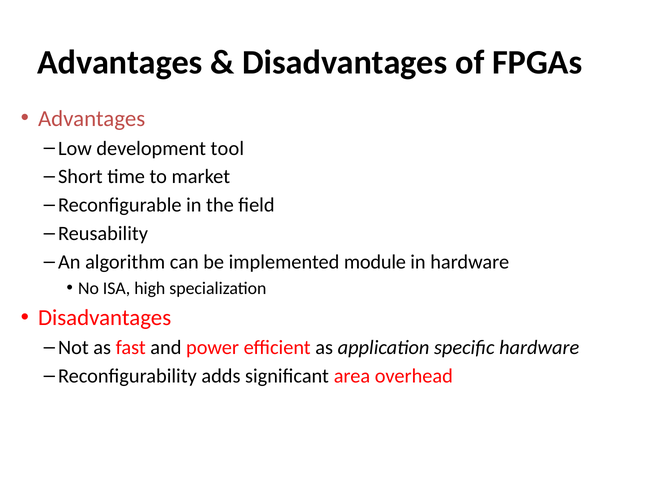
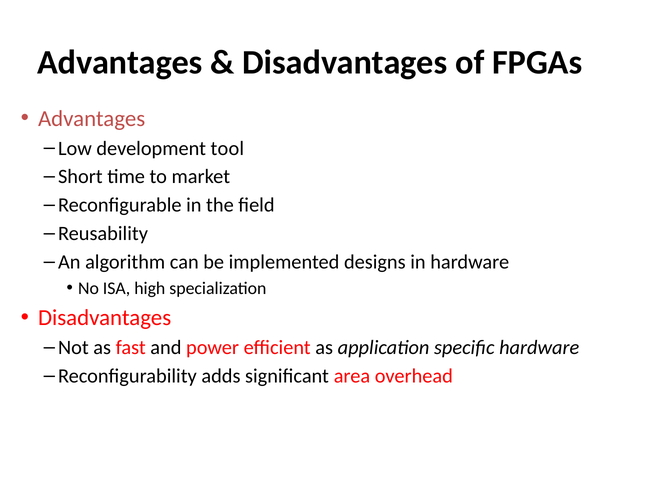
module: module -> designs
